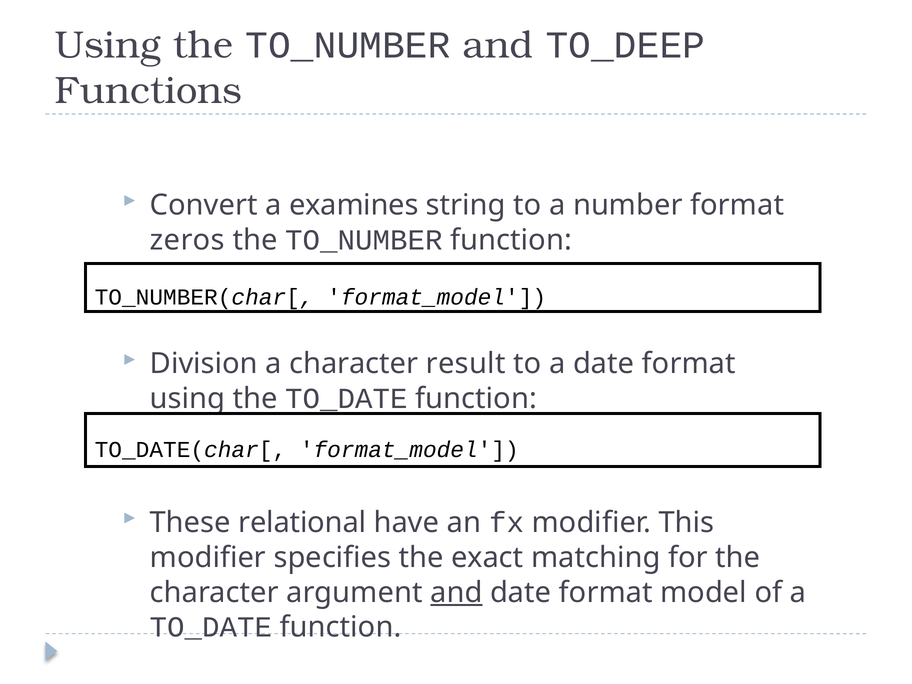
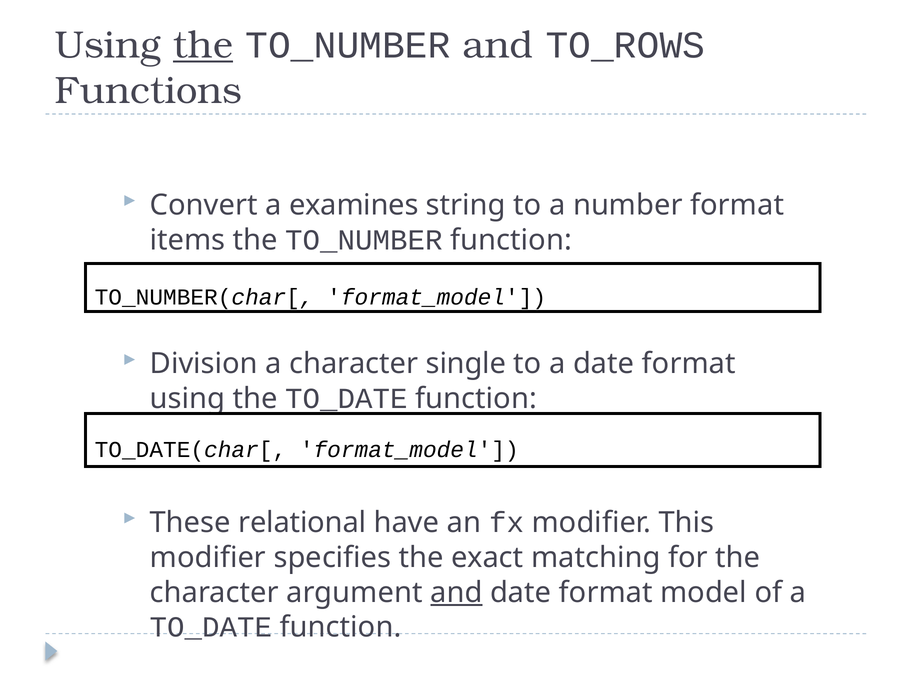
the at (203, 45) underline: none -> present
TO_DEEP: TO_DEEP -> TO_ROWS
zeros: zeros -> items
result: result -> single
